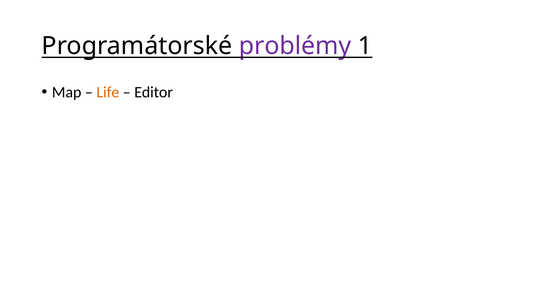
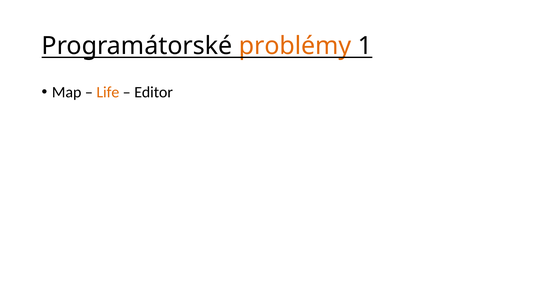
problémy colour: purple -> orange
